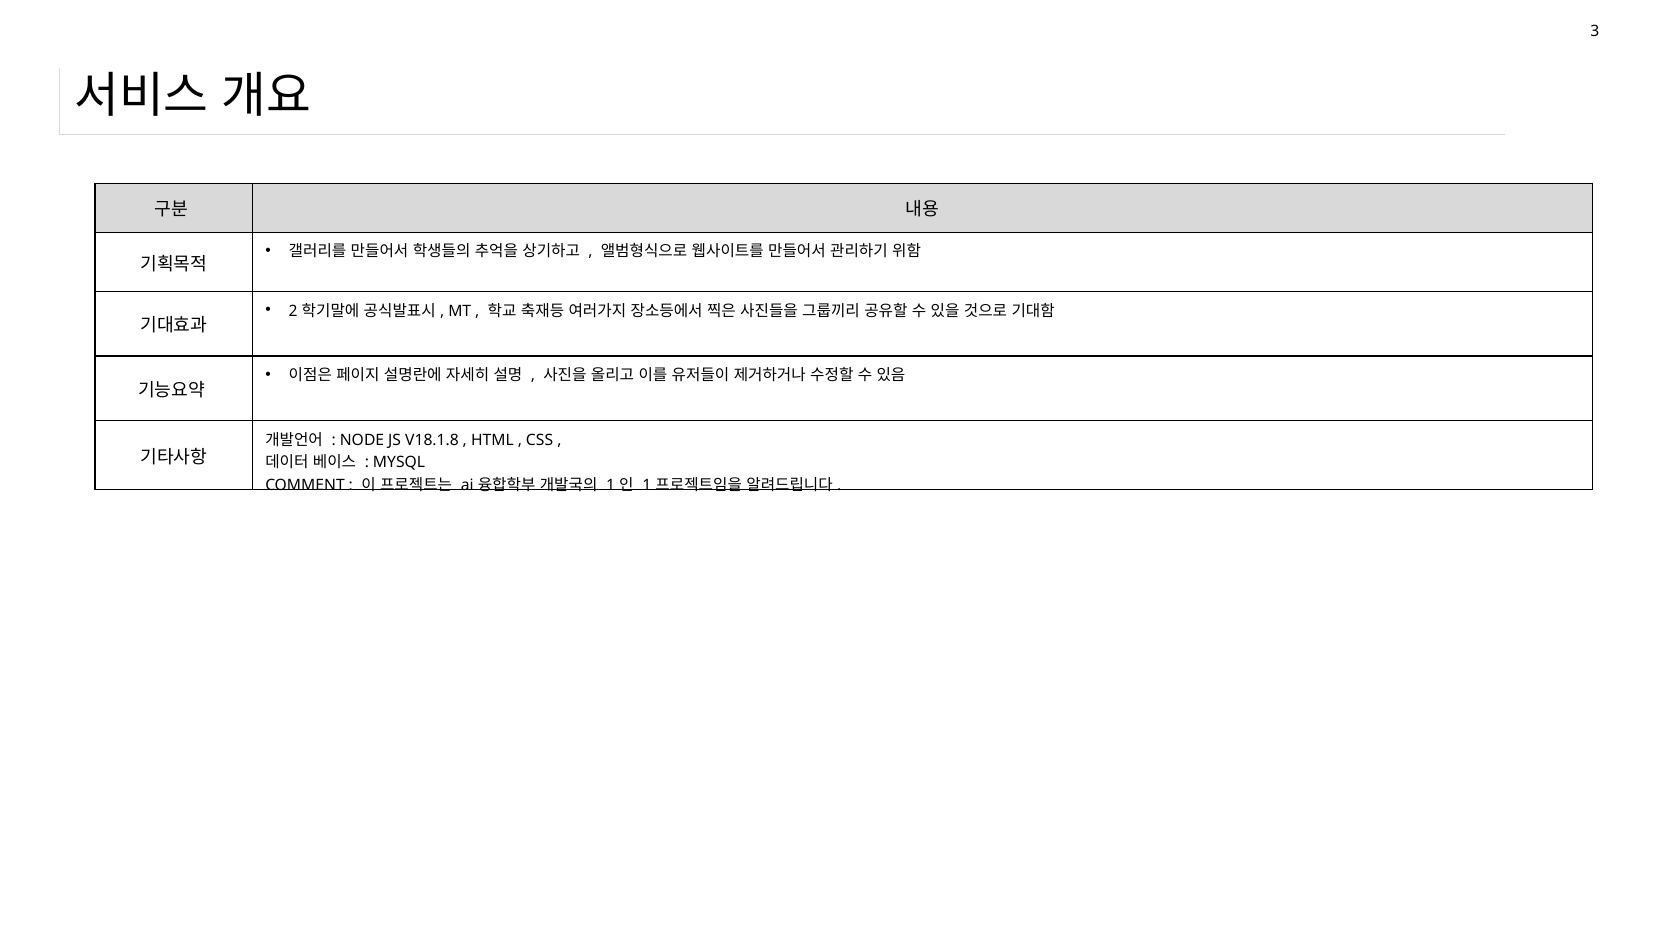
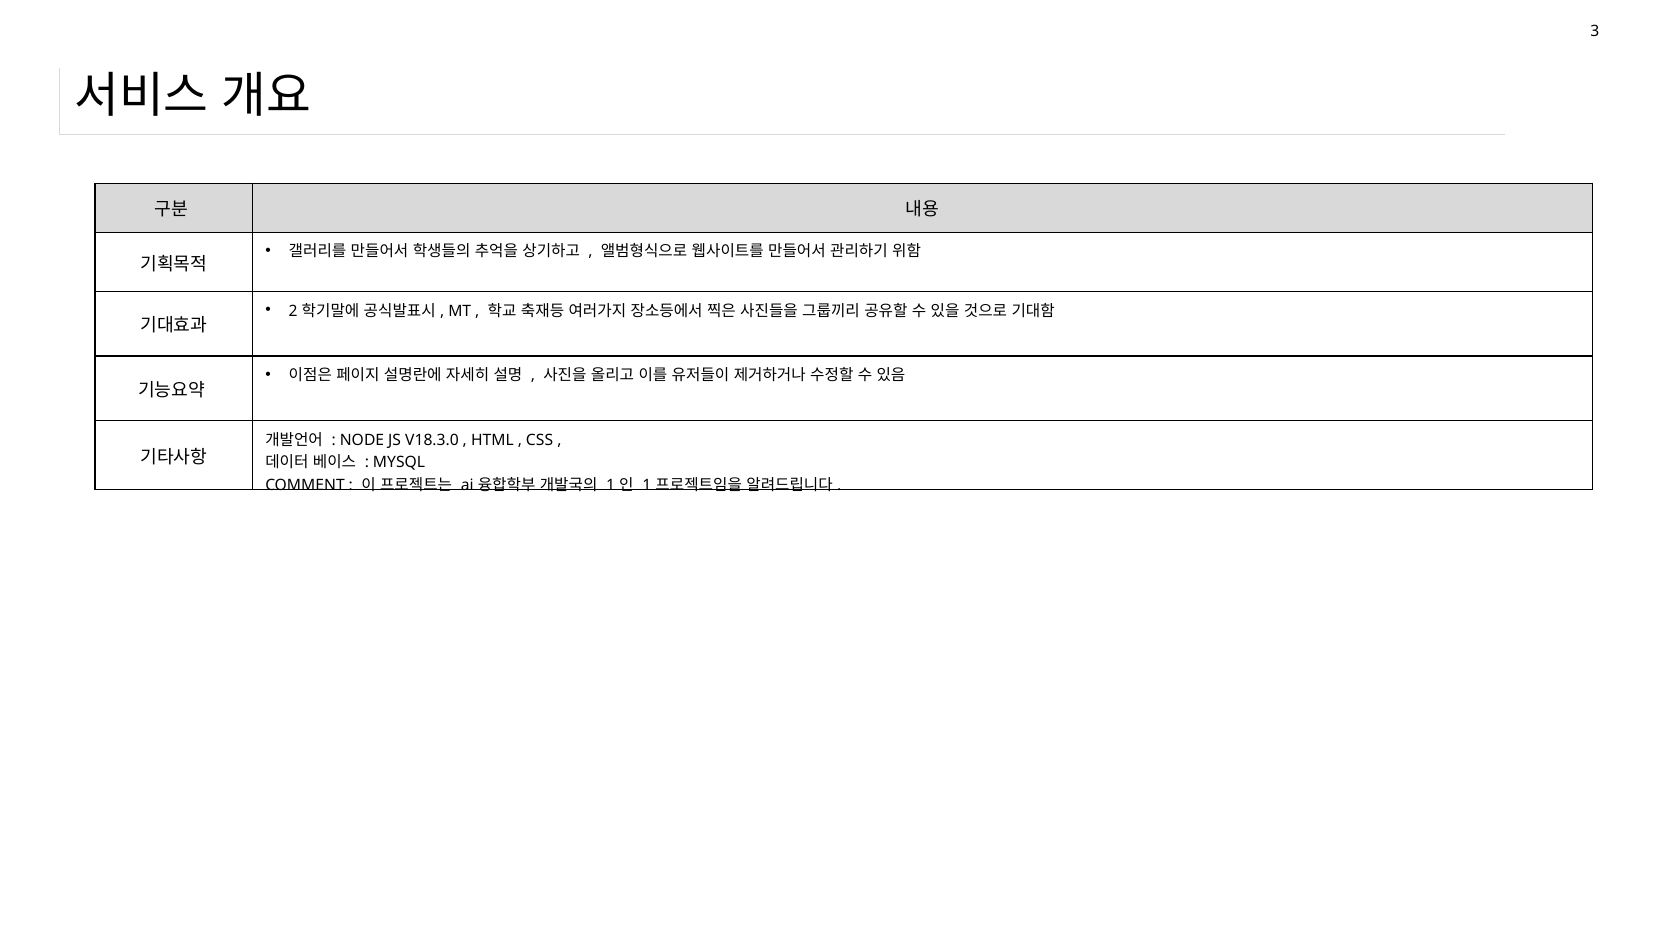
V18.1.8: V18.1.8 -> V18.3.0
